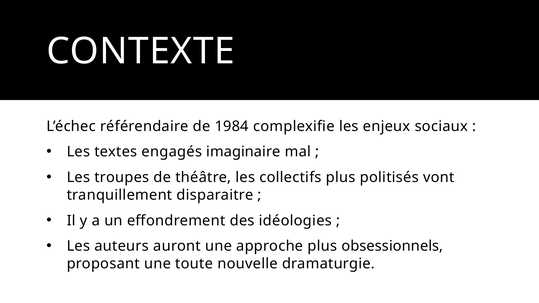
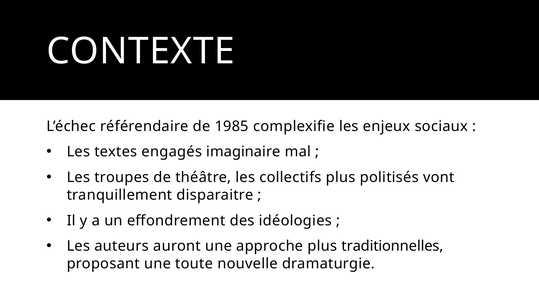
1984: 1984 -> 1985
obsessionnels: obsessionnels -> traditionnelles
